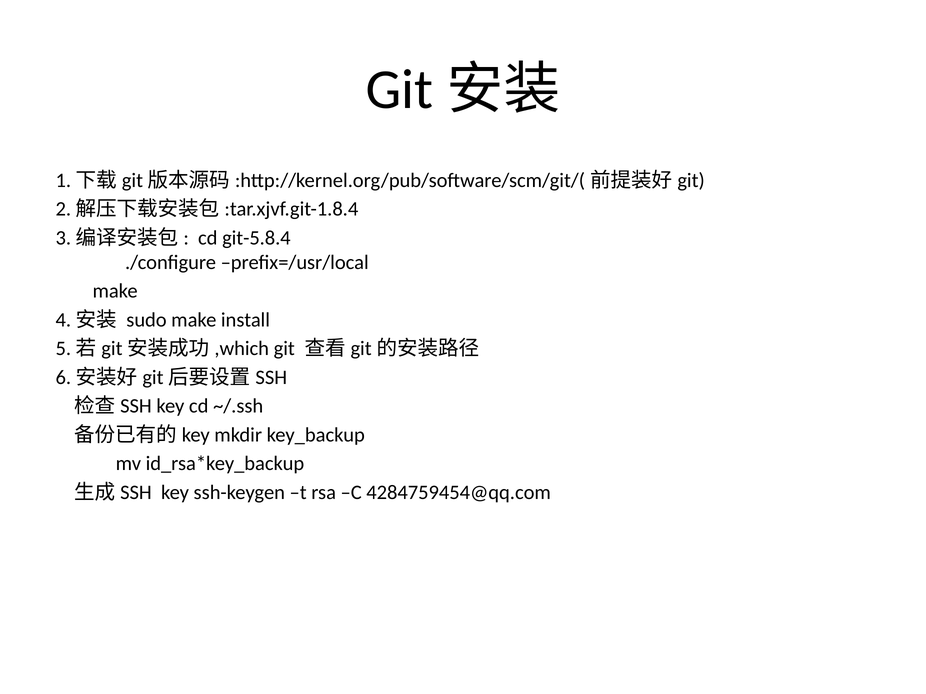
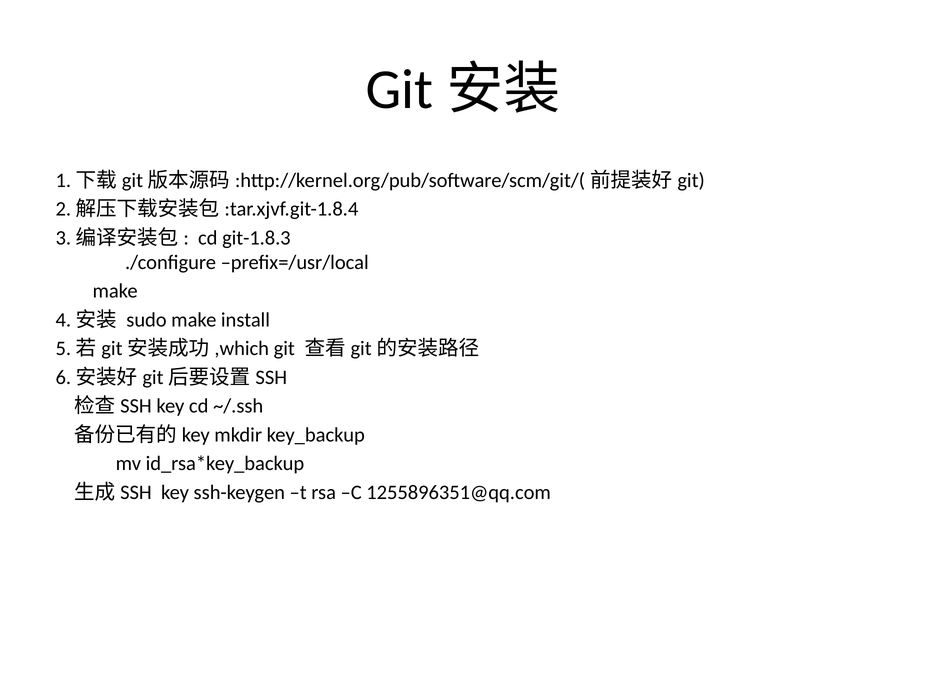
git-5.8.4: git-5.8.4 -> git-1.8.3
4284759454@qq.com: 4284759454@qq.com -> 1255896351@qq.com
